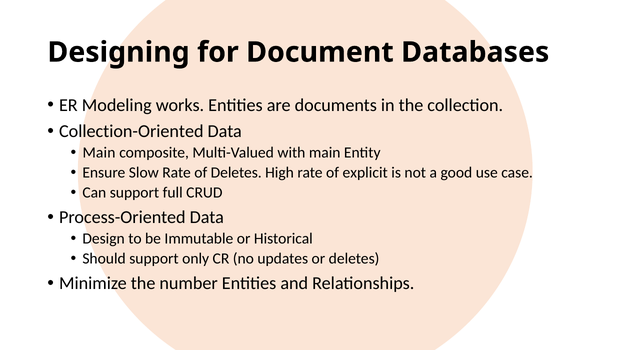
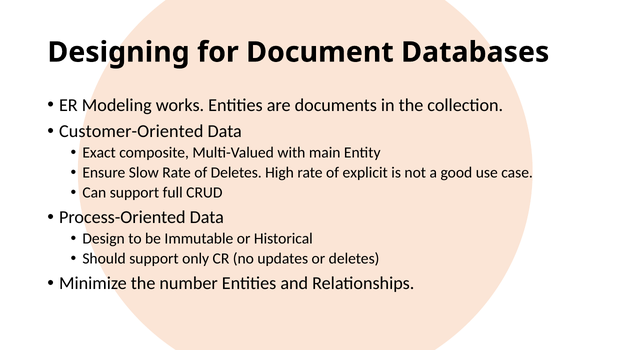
Collection-Oriented: Collection-Oriented -> Customer-Oriented
Main at (99, 153): Main -> Exact
